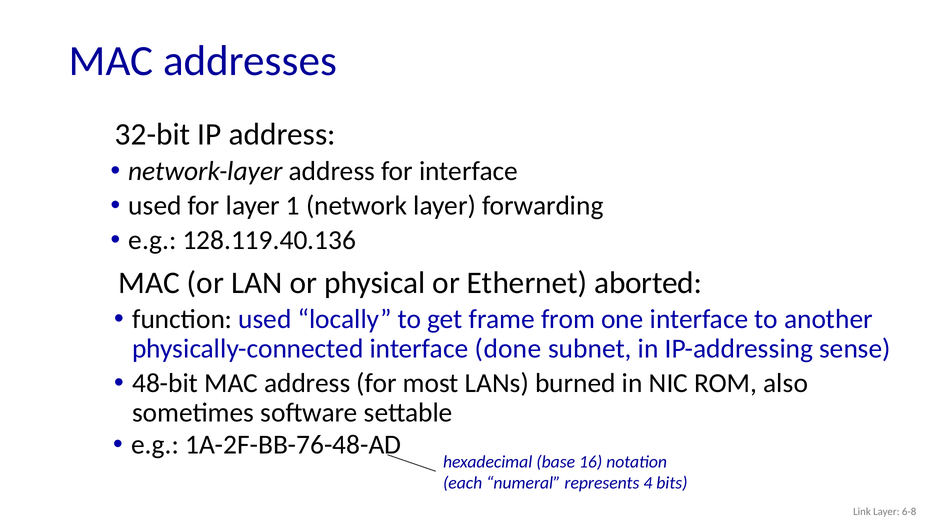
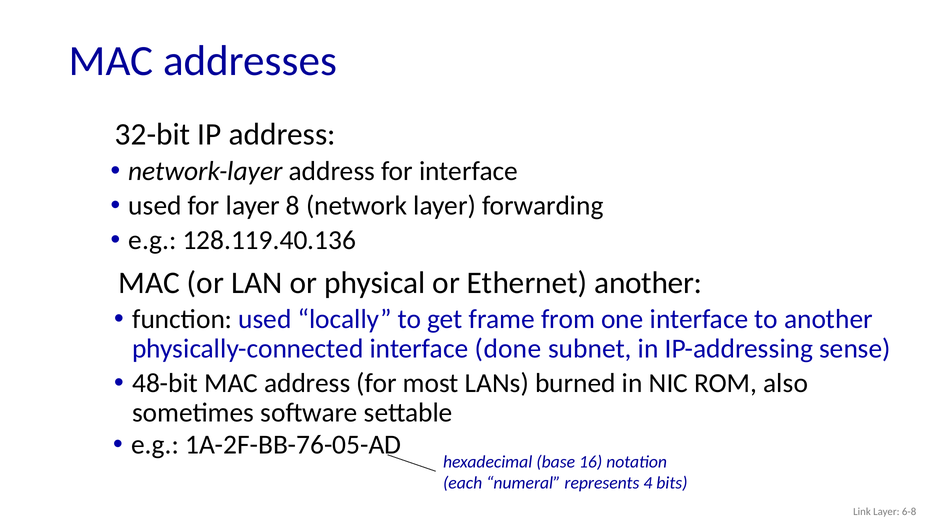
1: 1 -> 8
Ethernet aborted: aborted -> another
1A-2F-BB-76-48-AD: 1A-2F-BB-76-48-AD -> 1A-2F-BB-76-05-AD
